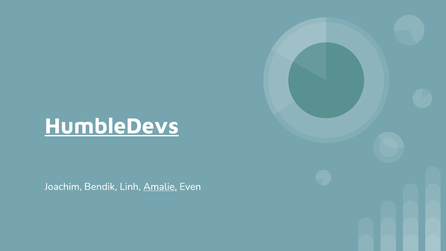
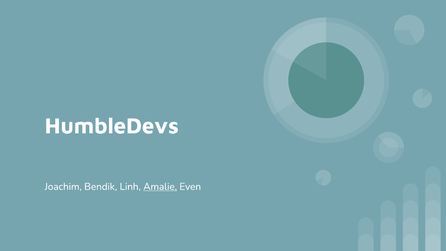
HumbleDevs underline: present -> none
